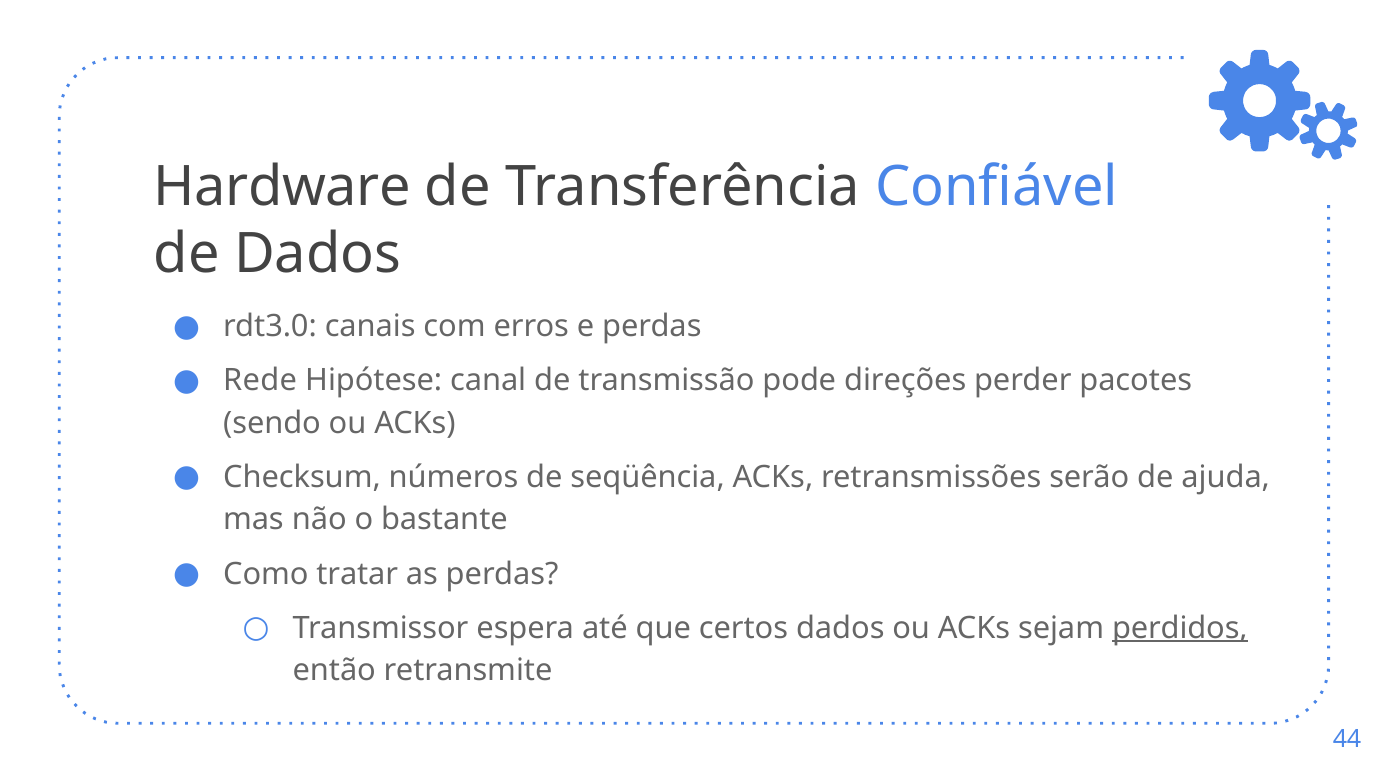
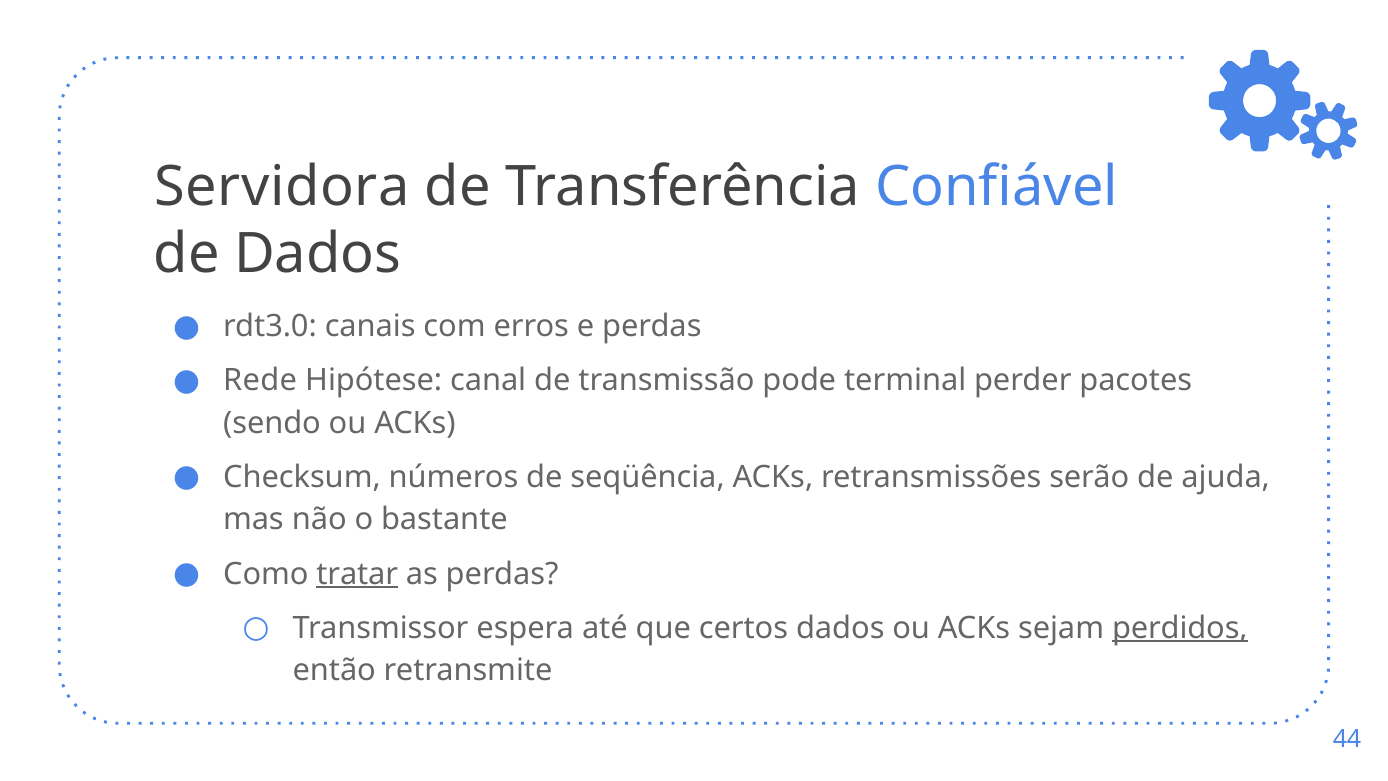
Hardware: Hardware -> Servidora
direções: direções -> terminal
tratar underline: none -> present
